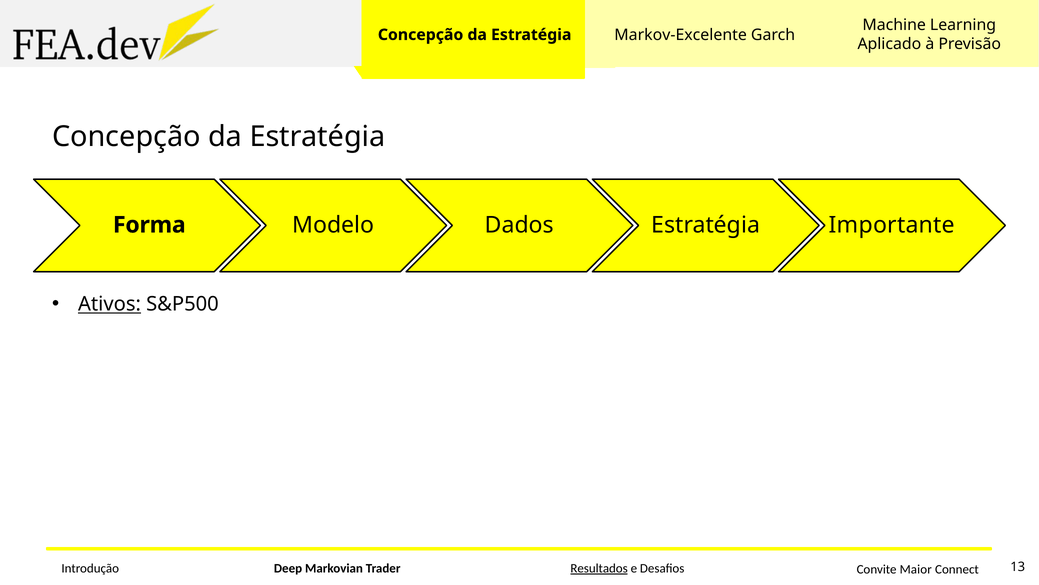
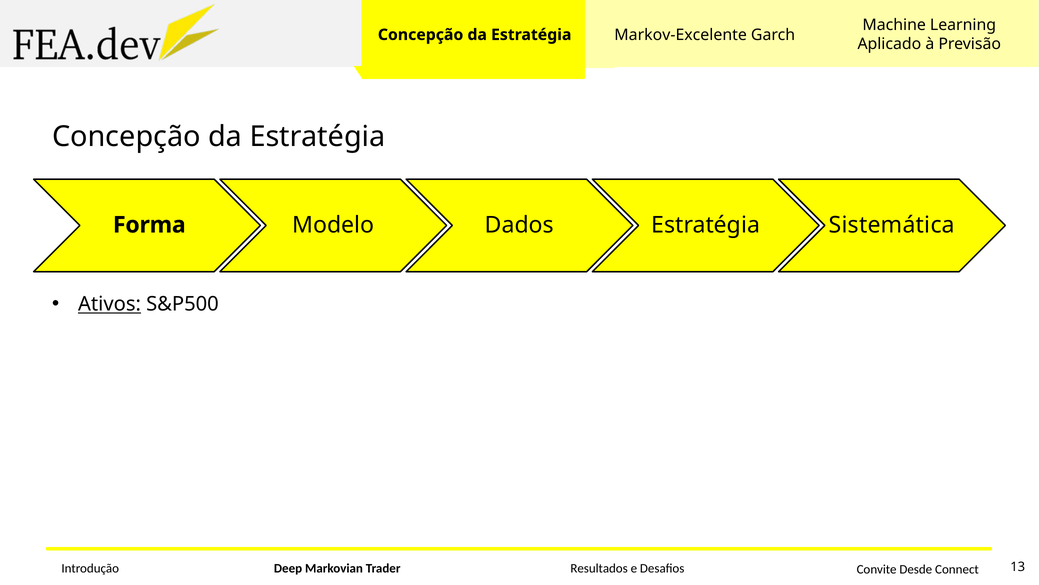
Importante: Importante -> Sistemática
Resultados underline: present -> none
Maior: Maior -> Desde
